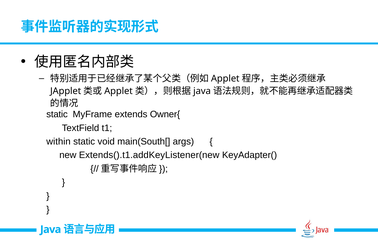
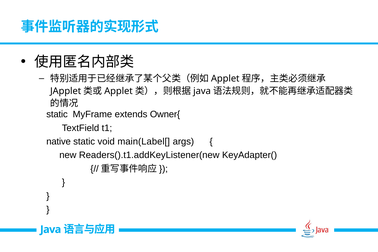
within: within -> native
main(South[: main(South[ -> main(Label[
Extends().t1.addKeyListener(new: Extends().t1.addKeyListener(new -> Readers().t1.addKeyListener(new
